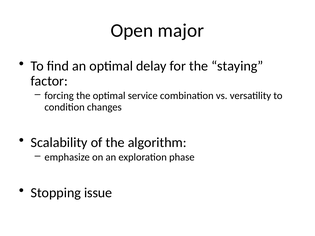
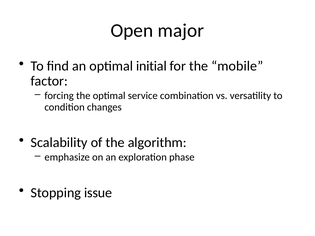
delay: delay -> initial
staying: staying -> mobile
